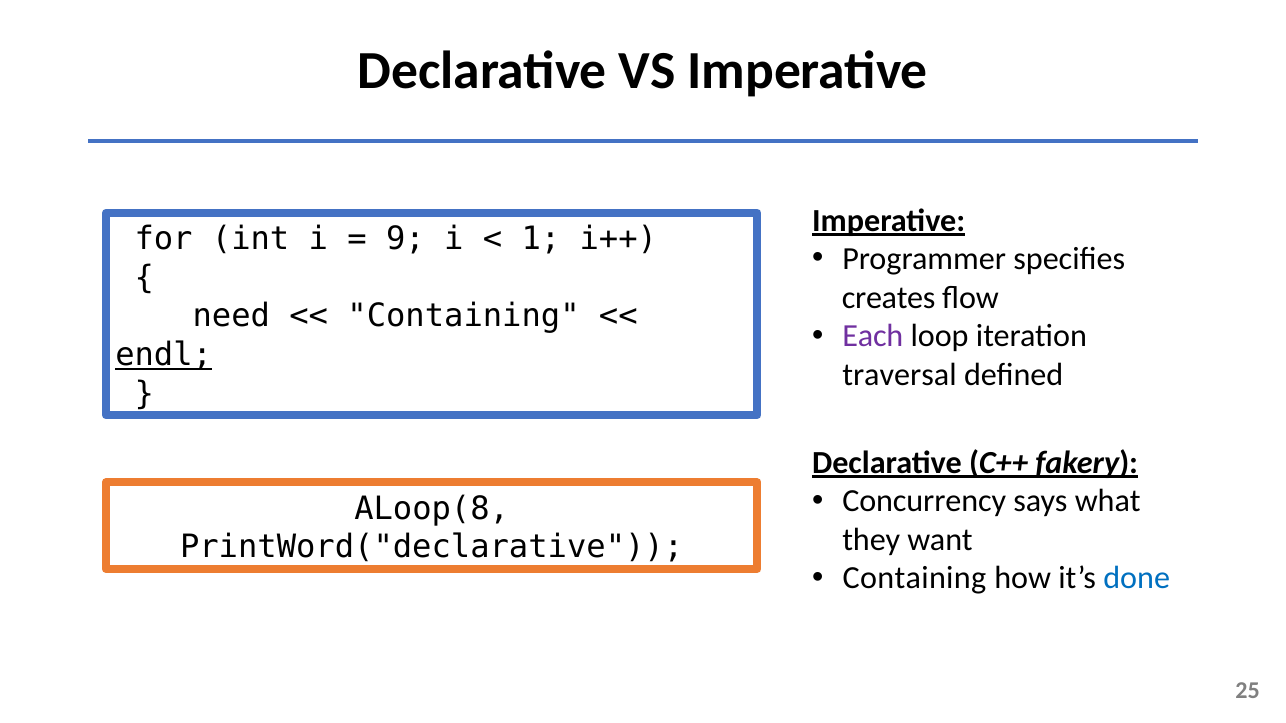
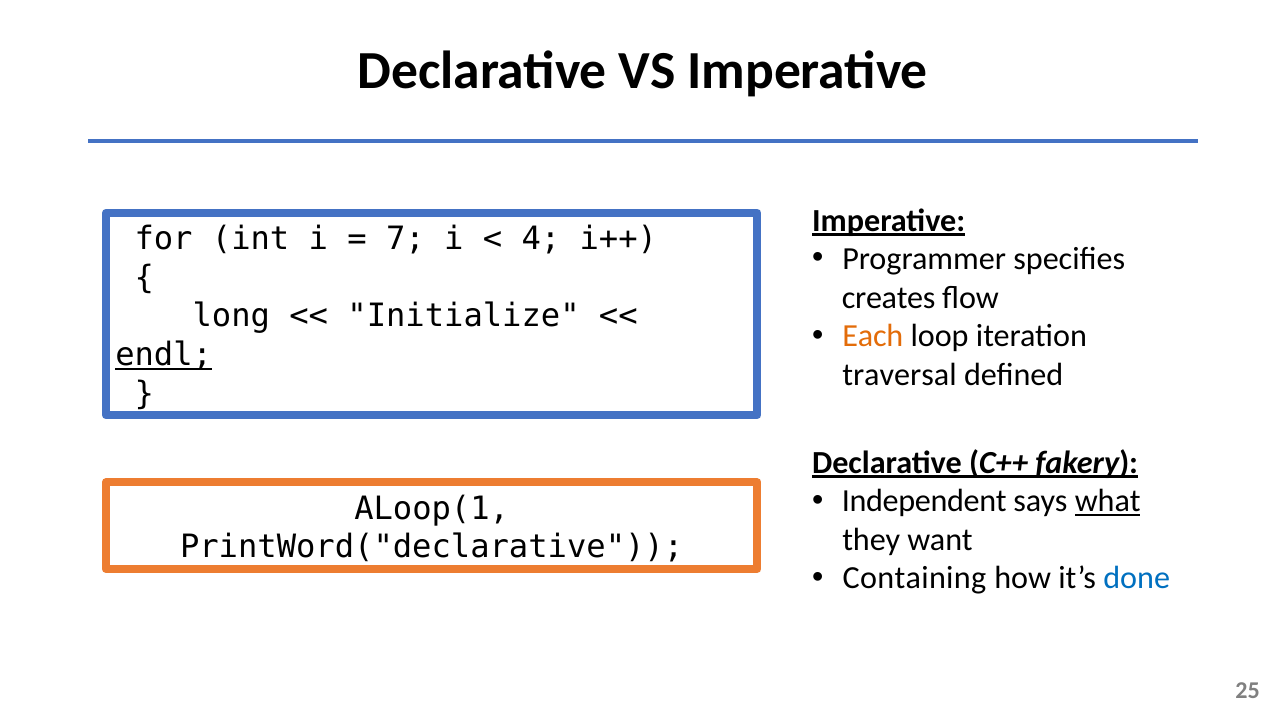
9: 9 -> 7
1: 1 -> 4
need: need -> long
Containing at (464, 316): Containing -> Initialize
Each colour: purple -> orange
Concurrency: Concurrency -> Independent
what underline: none -> present
ALoop(8: ALoop(8 -> ALoop(1
